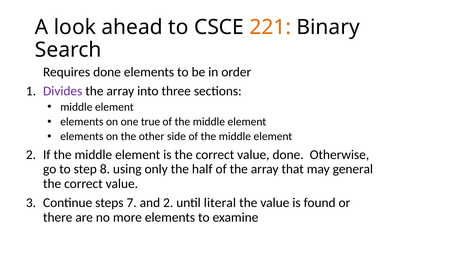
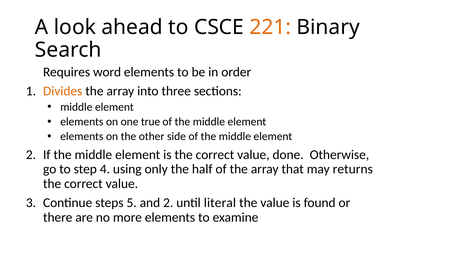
Requires done: done -> word
Divides colour: purple -> orange
8: 8 -> 4
general: general -> returns
7: 7 -> 5
